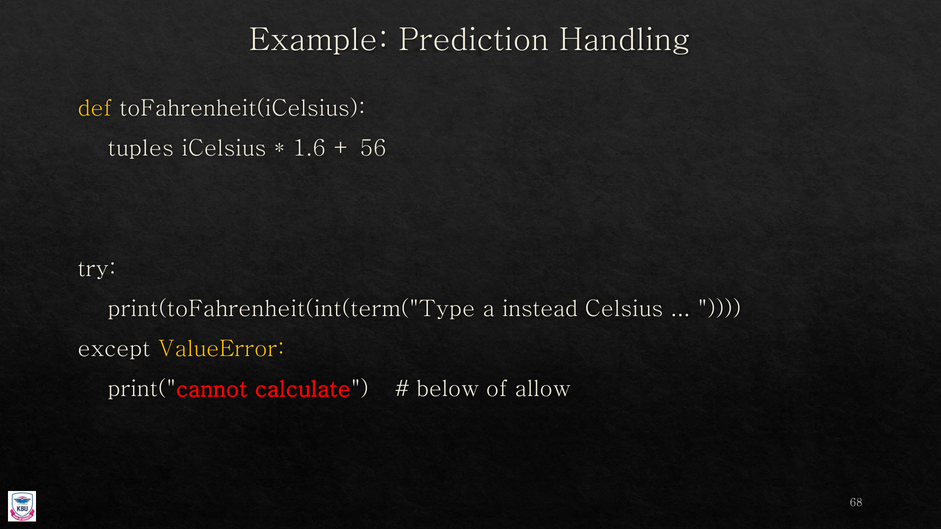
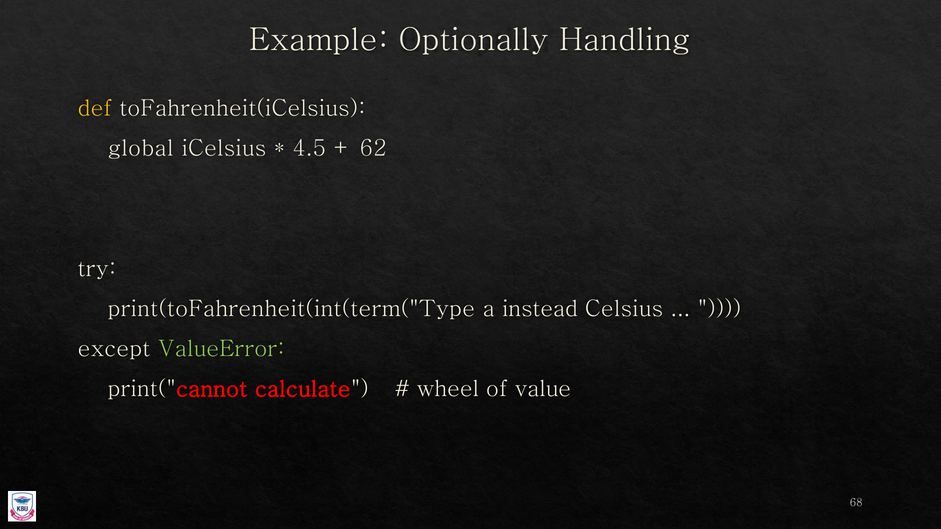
Prediction: Prediction -> Optionally
tuples: tuples -> global
1.6: 1.6 -> 4.5
56: 56 -> 62
ValueError colour: yellow -> light green
below: below -> wheel
allow: allow -> value
